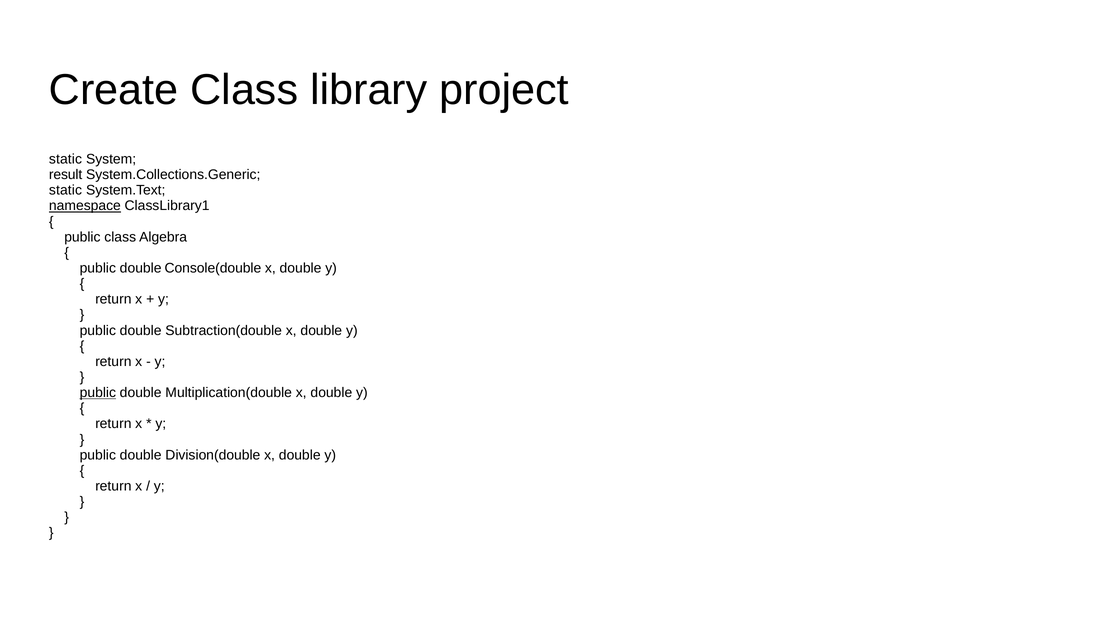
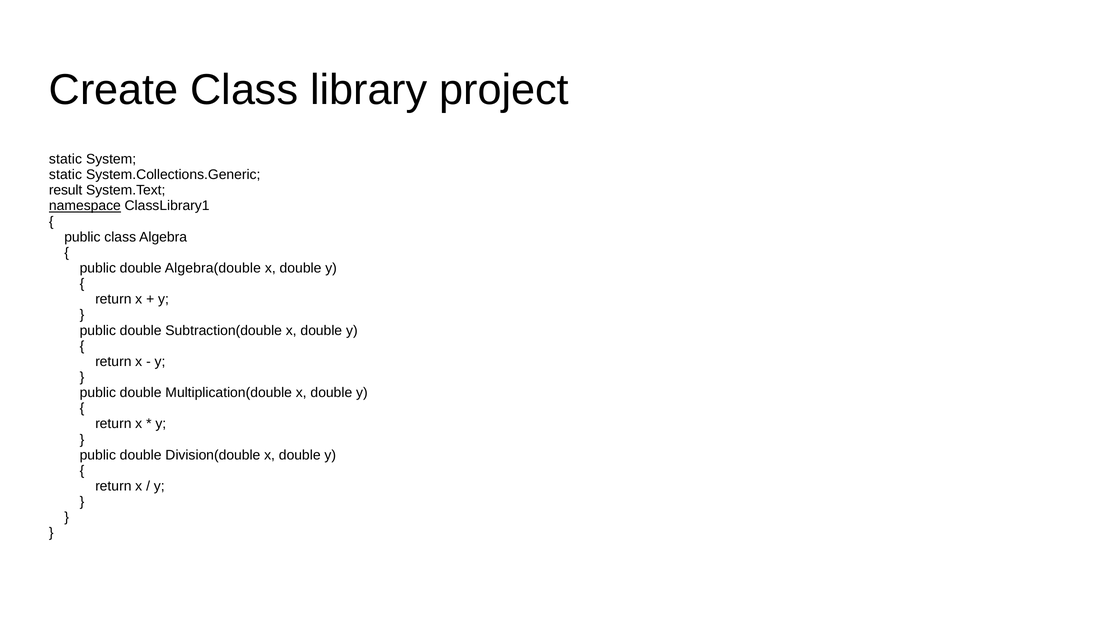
result at (66, 175): result -> static
static at (65, 190): static -> result
Console(double: Console(double -> Algebra(double
public at (98, 393) underline: present -> none
